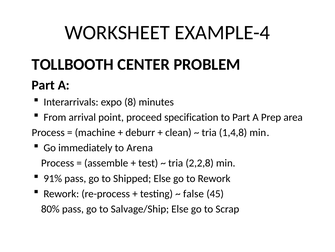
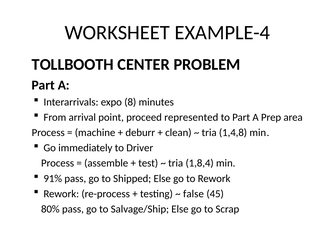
specification: specification -> represented
Arena: Arena -> Driver
2,2,8: 2,2,8 -> 1,8,4
